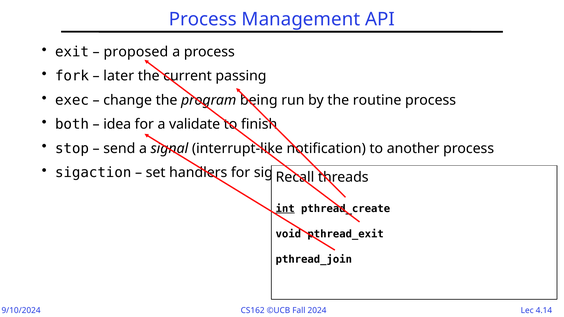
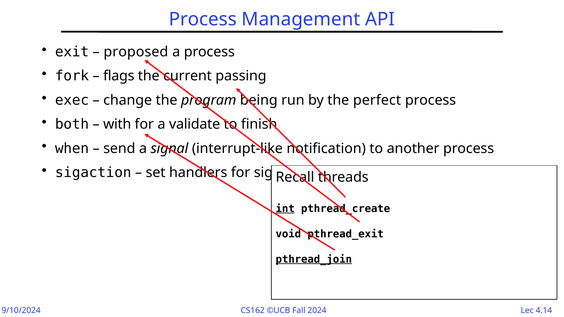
later: later -> flags
routine: routine -> perfect
idea: idea -> with
stop: stop -> when
pthread_join underline: none -> present
